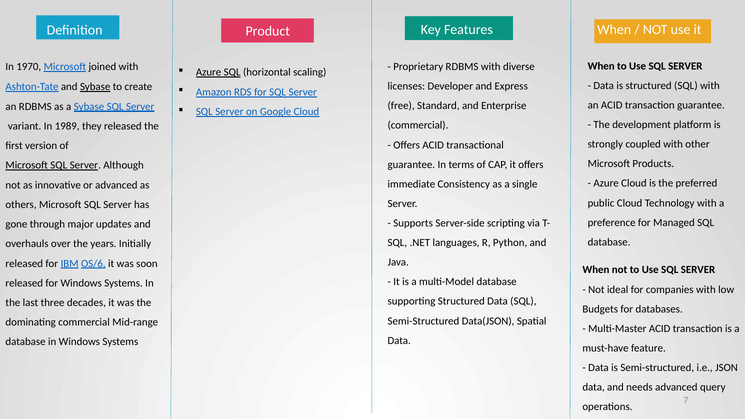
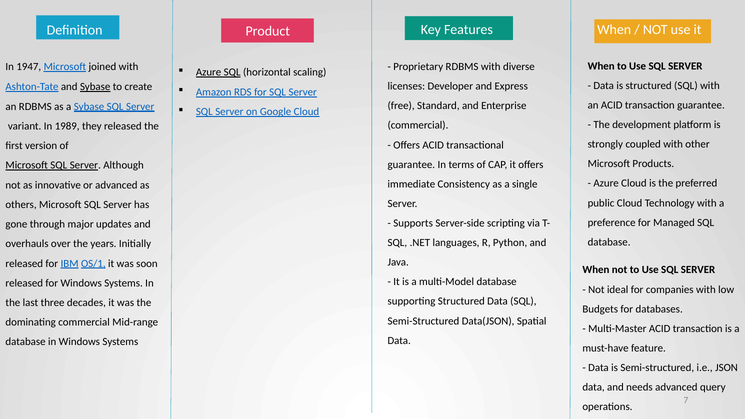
1970: 1970 -> 1947
OS/6: OS/6 -> OS/1
